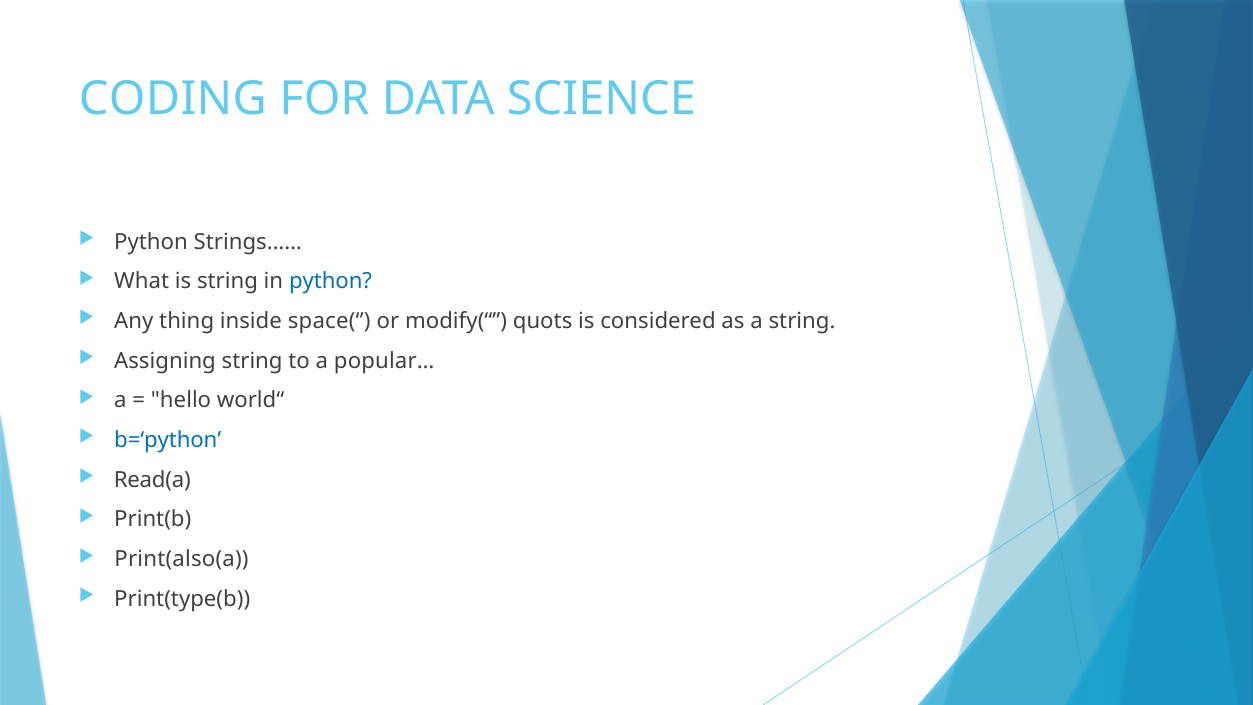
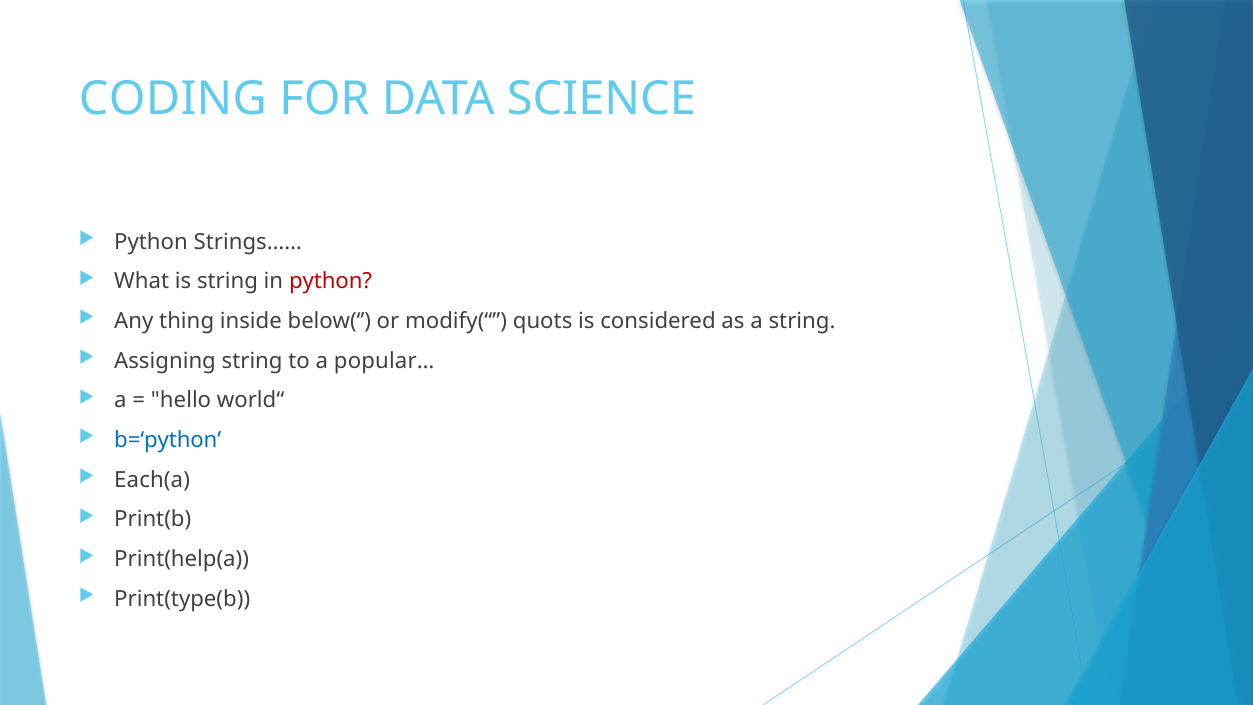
python at (331, 281) colour: blue -> red
space(‘: space(‘ -> below(‘
Read(a: Read(a -> Each(a
Print(also(a: Print(also(a -> Print(help(a
